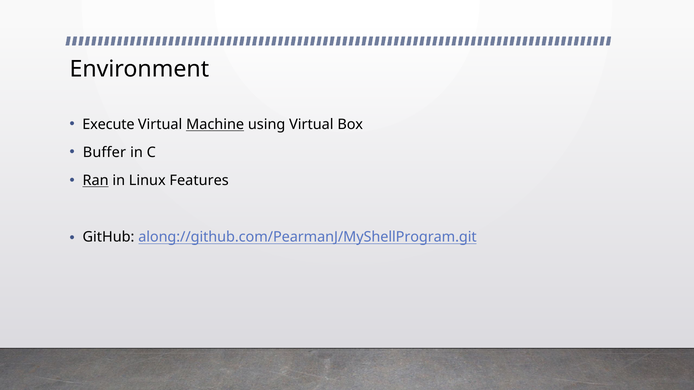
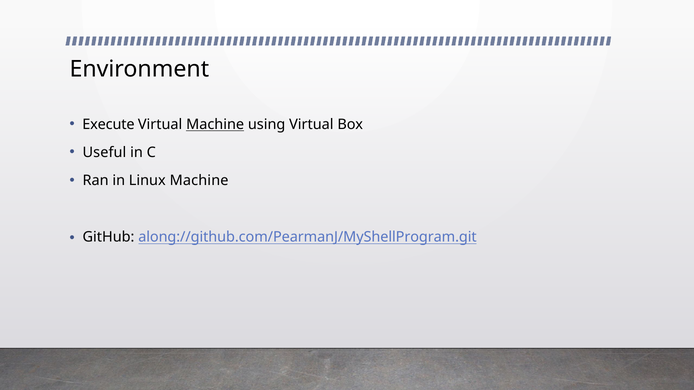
Buffer: Buffer -> Useful
Ran underline: present -> none
Linux Features: Features -> Machine
